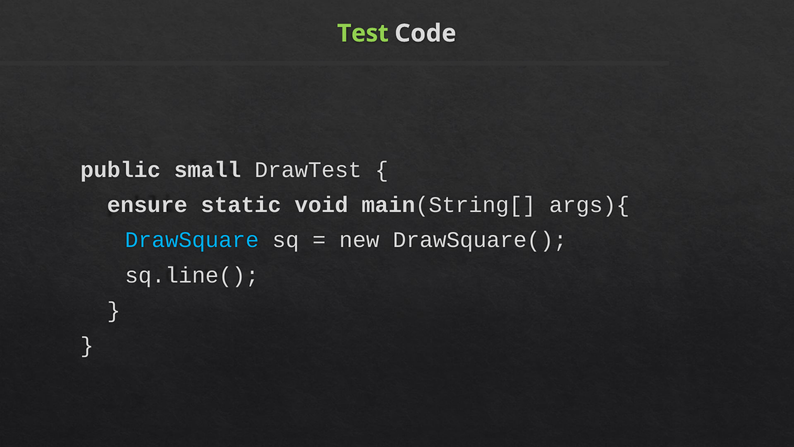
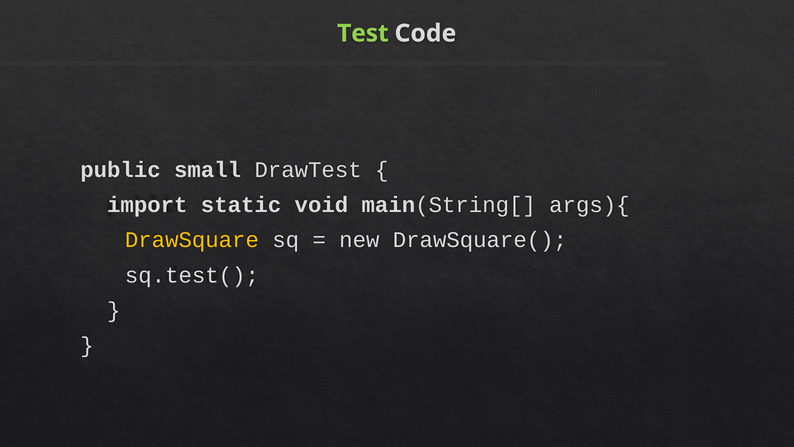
ensure: ensure -> import
DrawSquare colour: light blue -> yellow
sq.line(: sq.line( -> sq.test(
